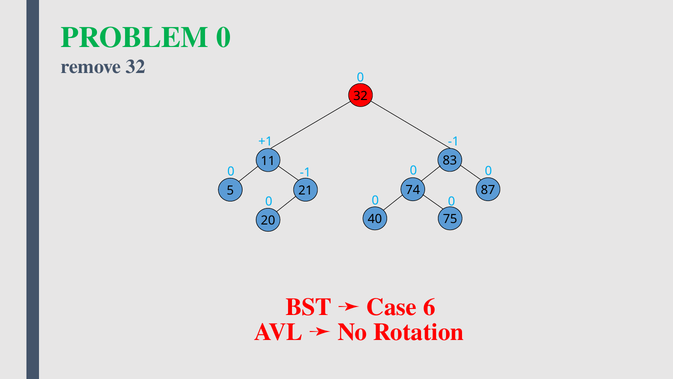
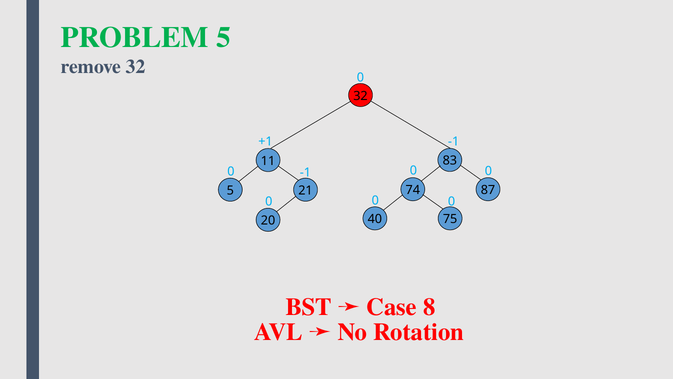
PROBLEM 0: 0 -> 5
6: 6 -> 8
